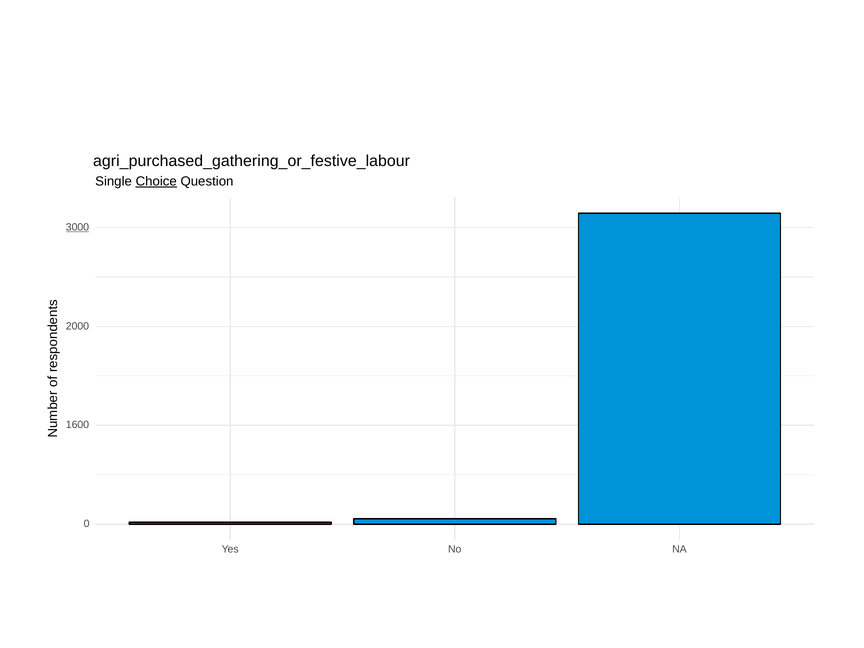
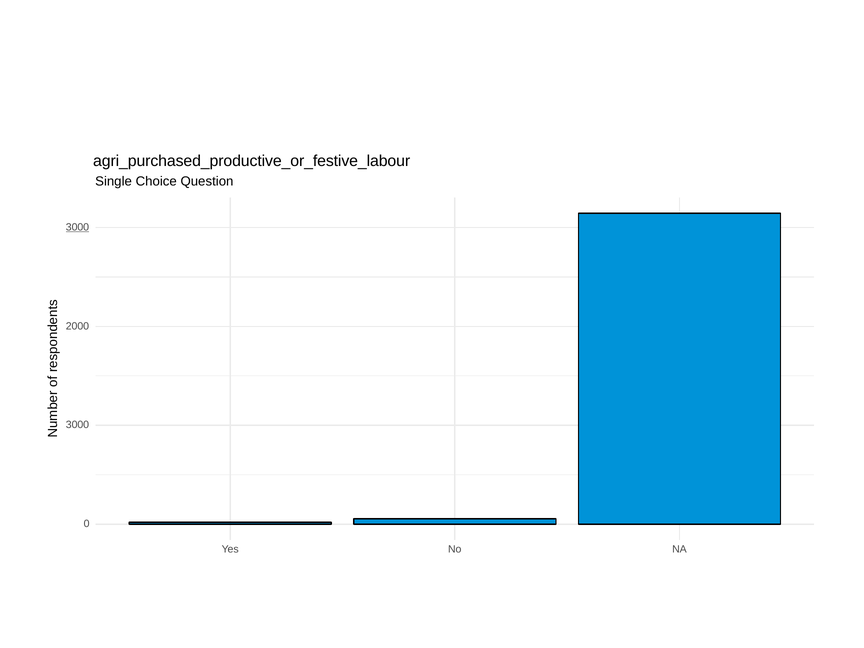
agri_purchased_gathering_or_festive_labour: agri_purchased_gathering_or_festive_labour -> agri_purchased_productive_or_festive_labour
Choice underline: present -> none
1600 at (77, 425): 1600 -> 3000
